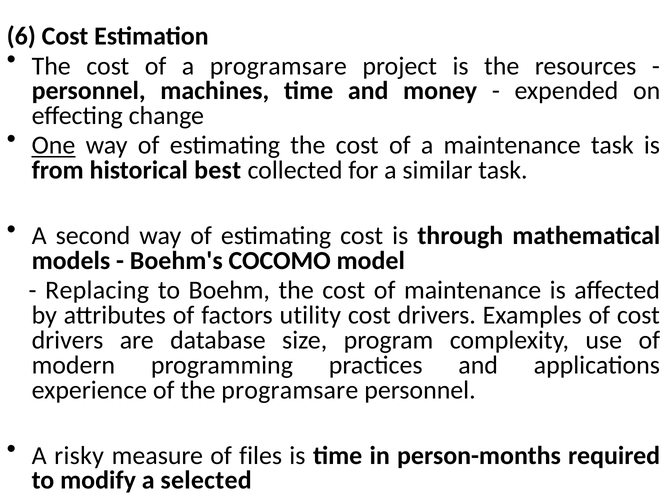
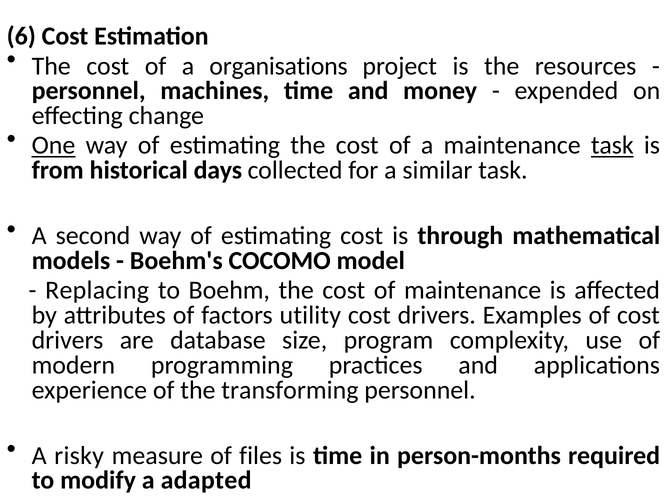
a programsare: programsare -> organisations
task at (612, 146) underline: none -> present
best: best -> days
the programsare: programsare -> transforming
selected: selected -> adapted
